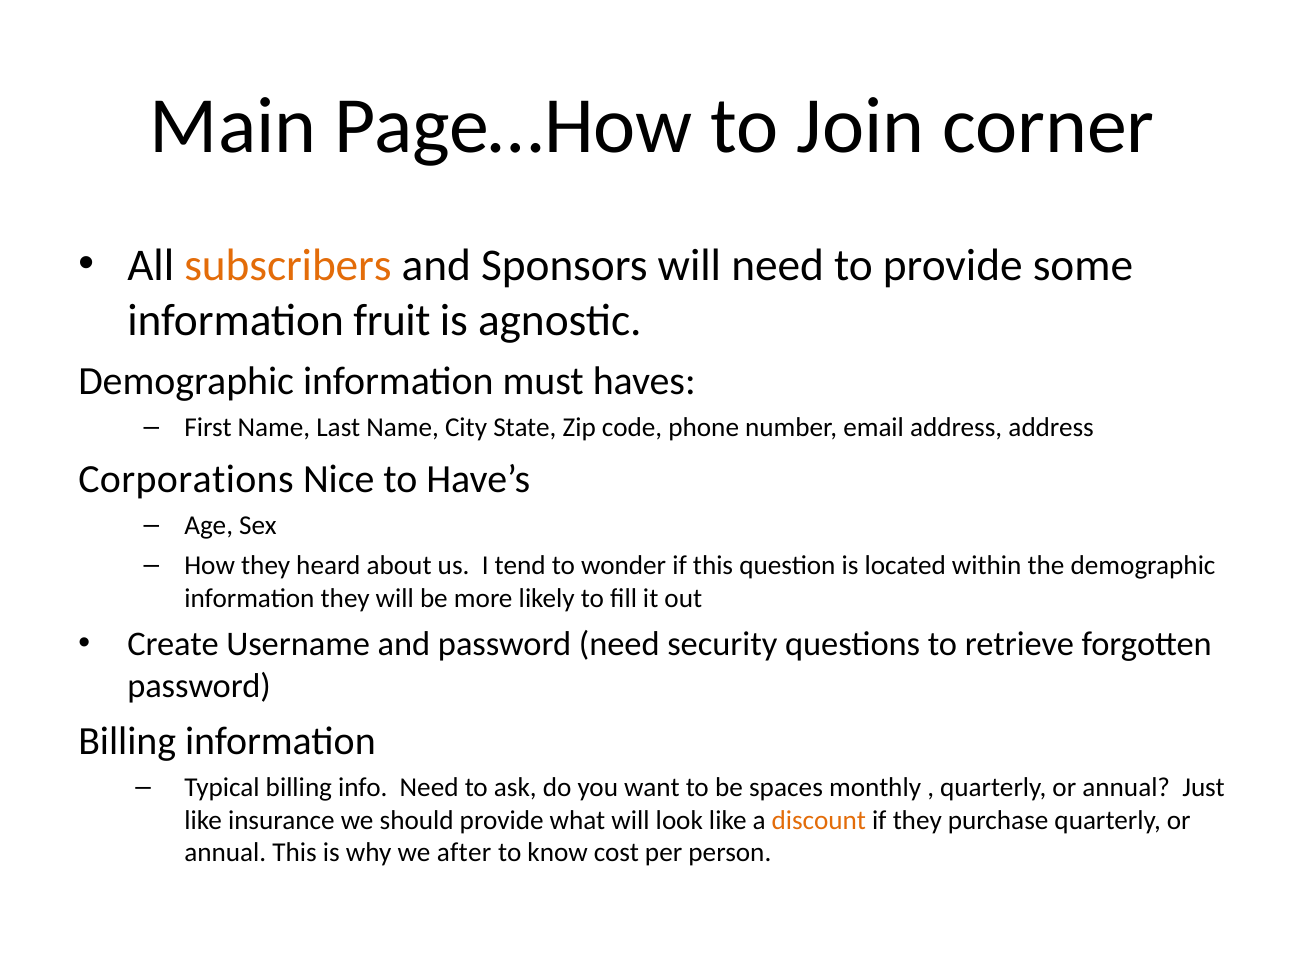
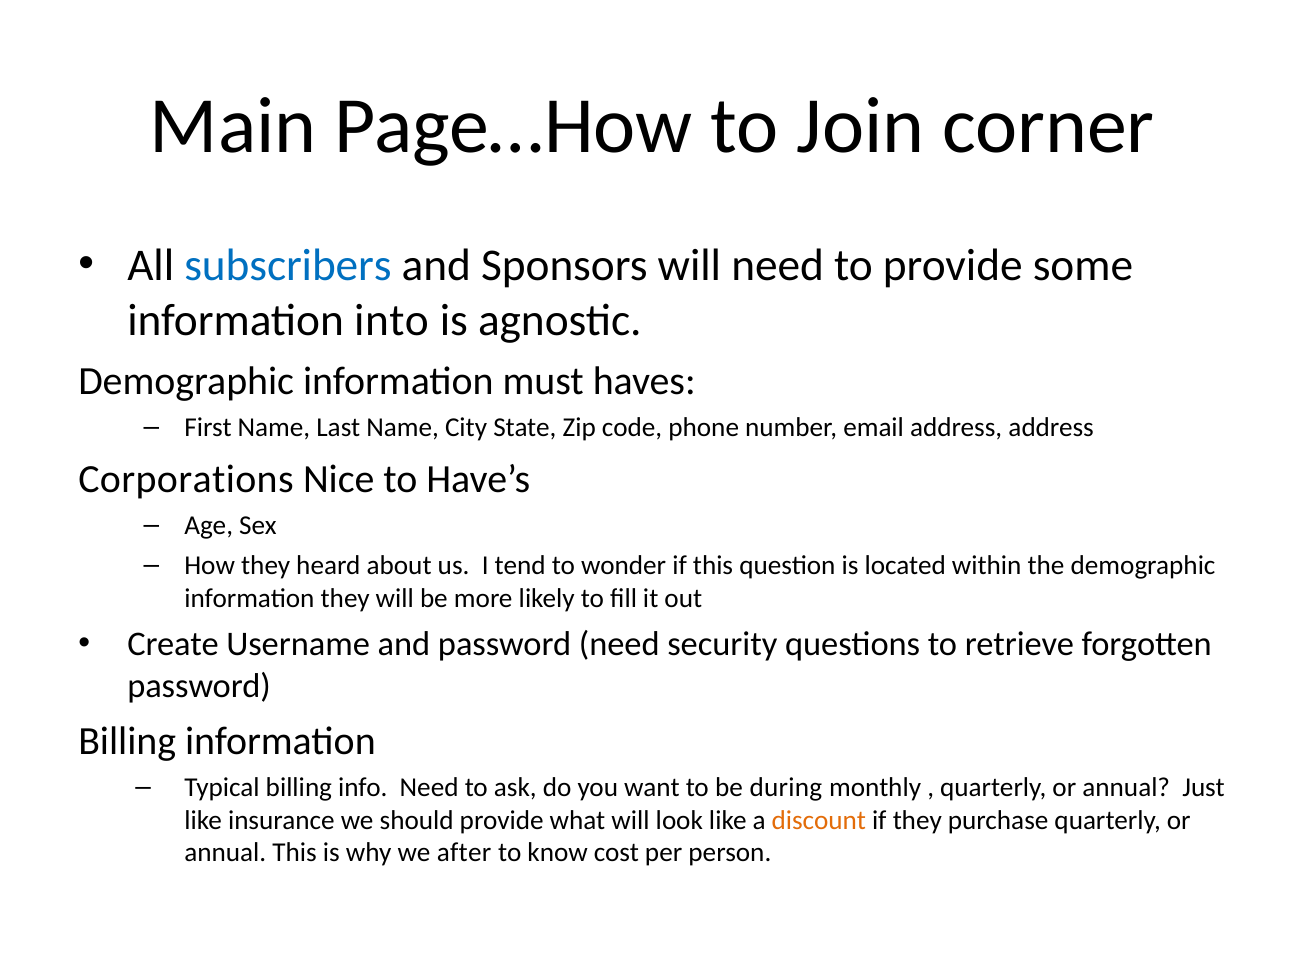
subscribers colour: orange -> blue
fruit: fruit -> into
spaces: spaces -> during
